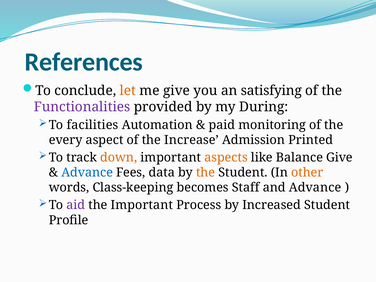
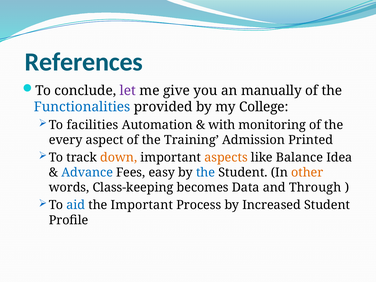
let colour: orange -> purple
satisfying: satisfying -> manually
Functionalities colour: purple -> blue
During: During -> College
paid: paid -> with
Increase: Increase -> Training
Balance Give: Give -> Idea
data: data -> easy
the at (206, 173) colour: orange -> blue
Staff: Staff -> Data
and Advance: Advance -> Through
aid colour: purple -> blue
